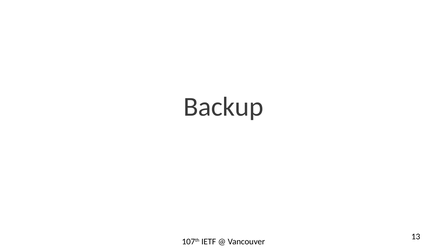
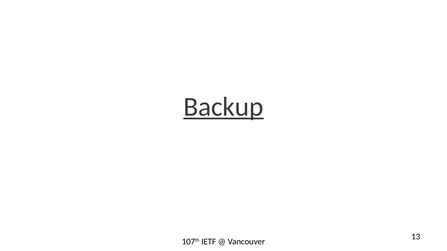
Backup underline: none -> present
